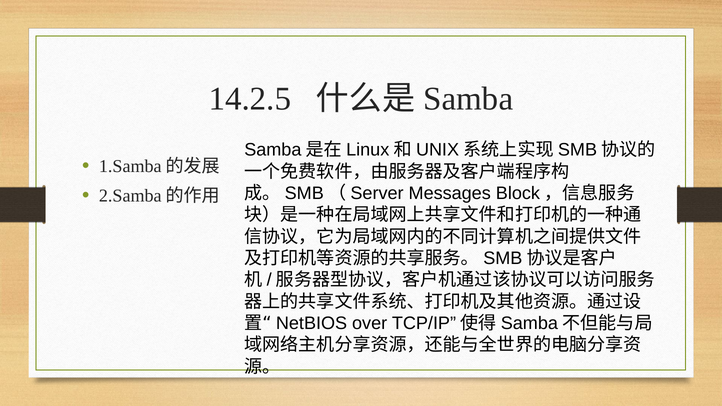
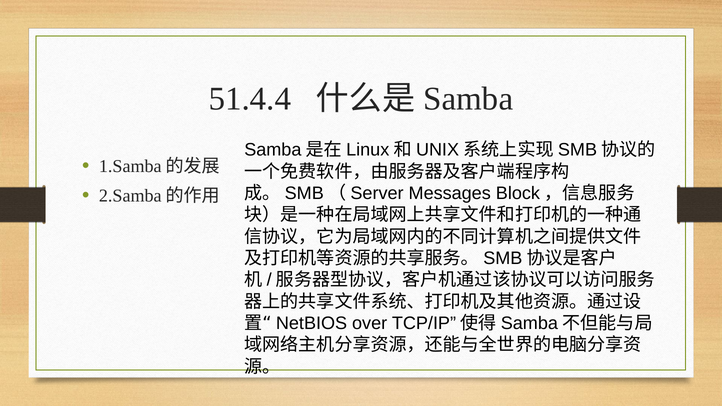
14.2.5: 14.2.5 -> 51.4.4
